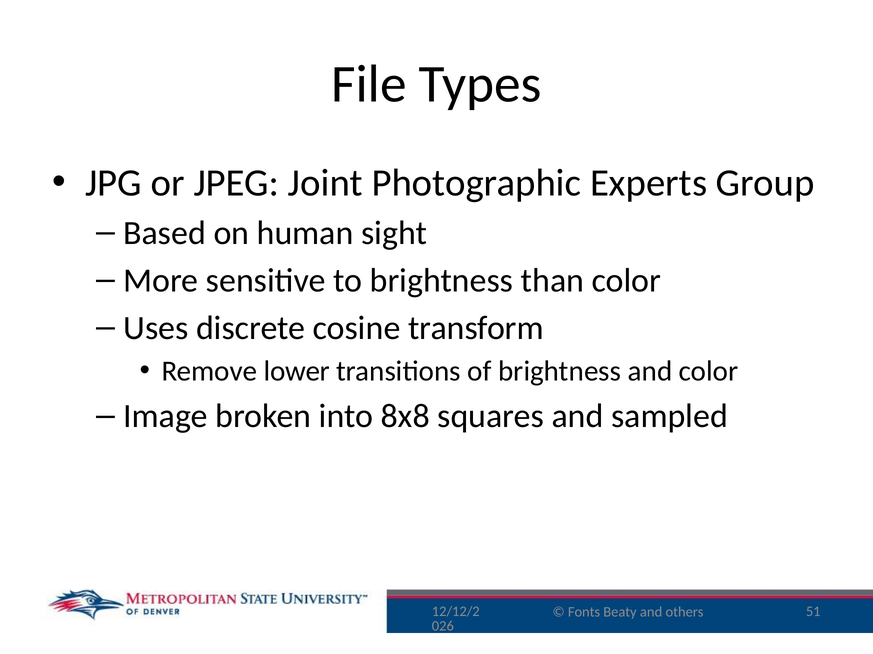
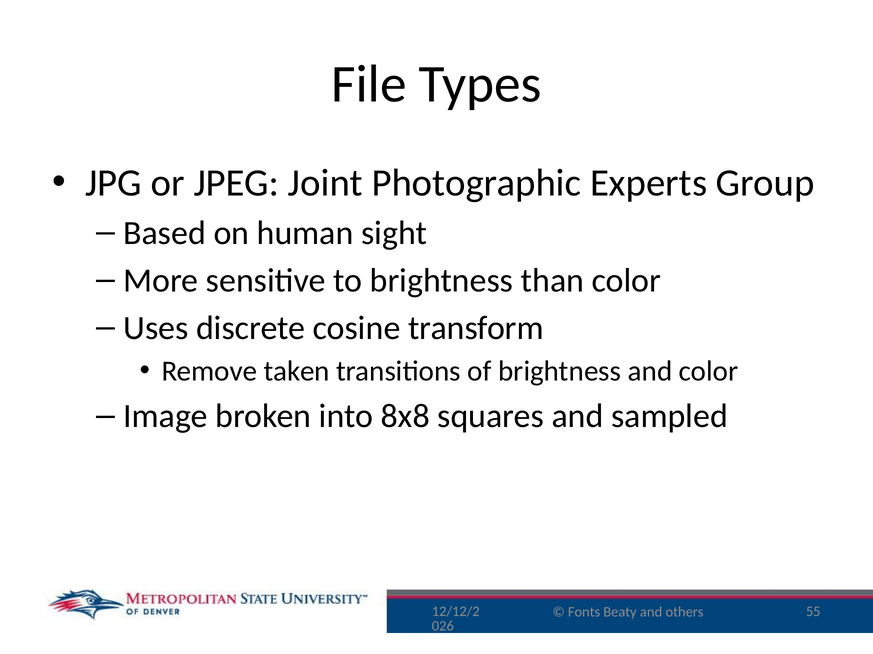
lower: lower -> taken
51: 51 -> 55
